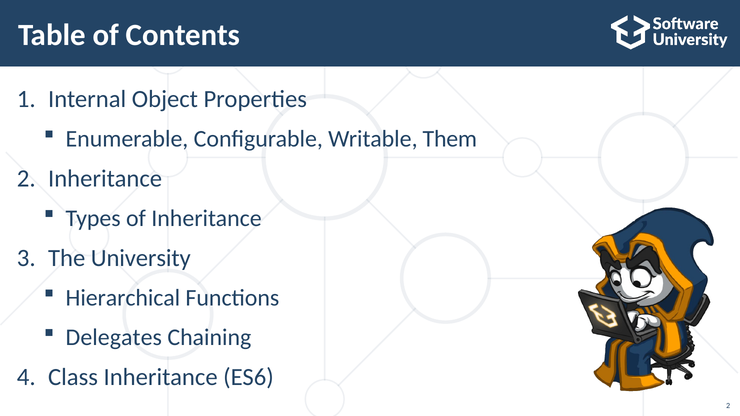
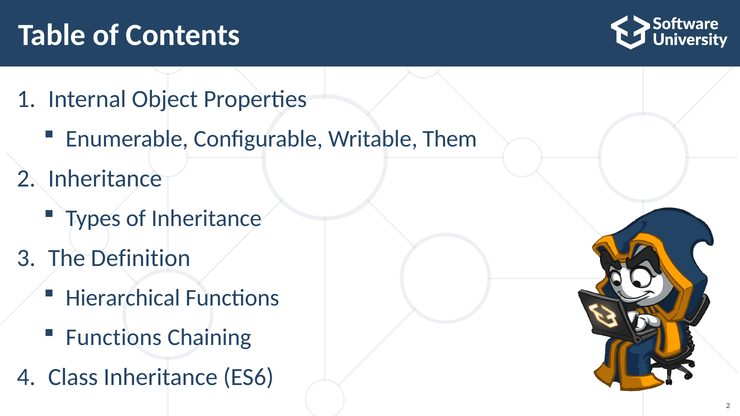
University: University -> Definition
Delegates at (114, 338): Delegates -> Functions
